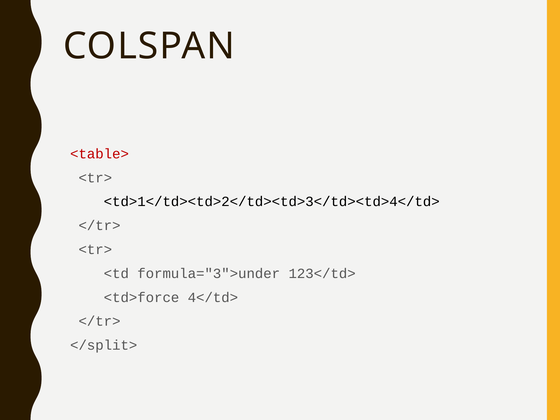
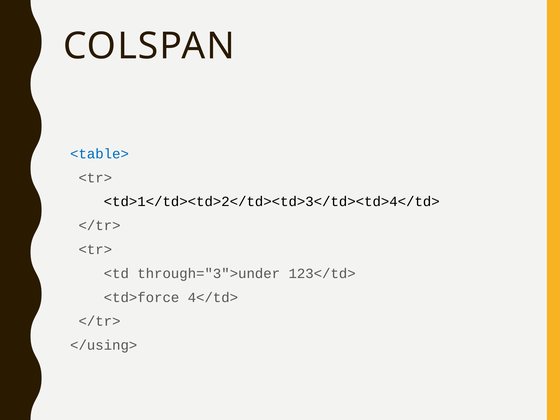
<table> colour: red -> blue
formula="3">under: formula="3">under -> through="3">under
</split>: </split> -> </using>
